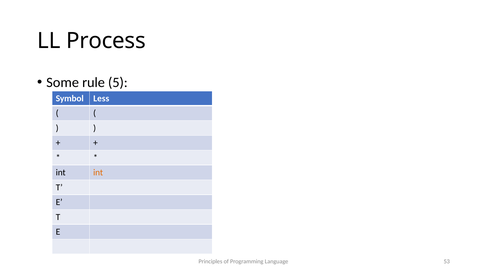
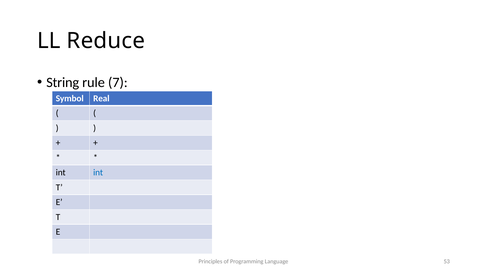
Process: Process -> Reduce
Some: Some -> String
5: 5 -> 7
Less: Less -> Real
int at (98, 173) colour: orange -> blue
